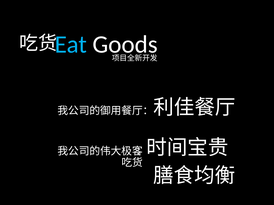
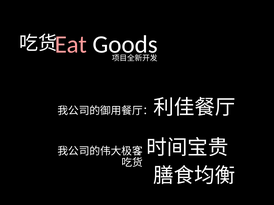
Eat colour: light blue -> pink
